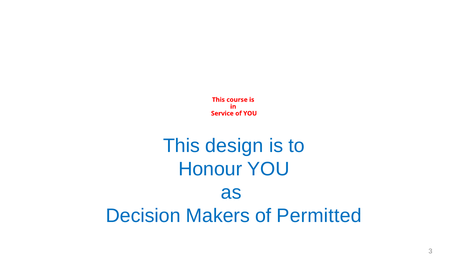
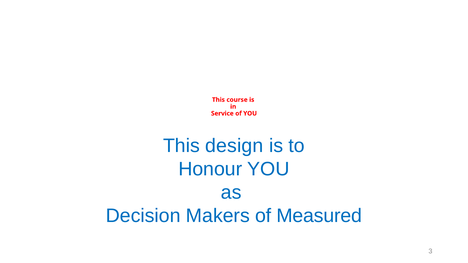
Permitted: Permitted -> Measured
